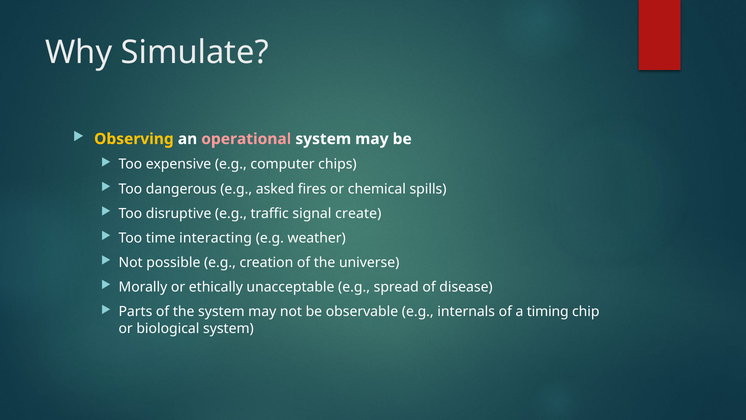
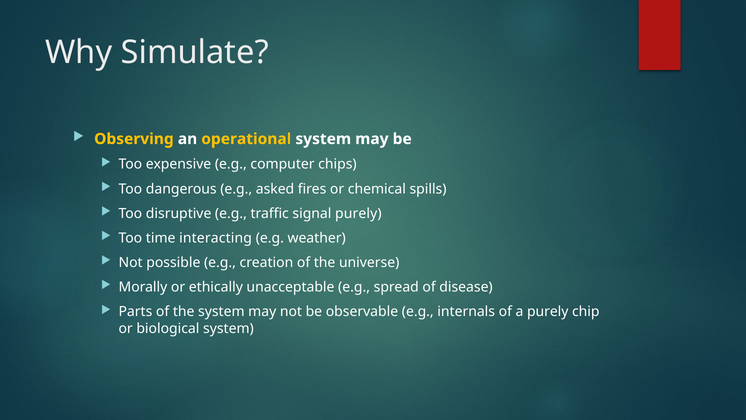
operational colour: pink -> yellow
signal create: create -> purely
a timing: timing -> purely
